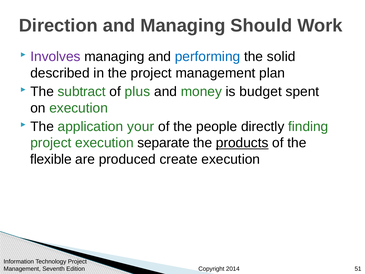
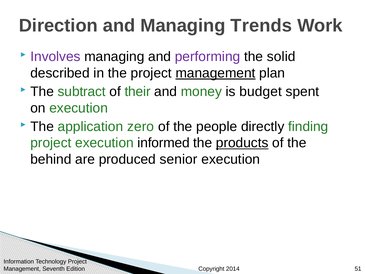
Should: Should -> Trends
performing colour: blue -> purple
management at (215, 73) underline: none -> present
plus: plus -> their
your: your -> zero
separate: separate -> informed
flexible: flexible -> behind
create: create -> senior
